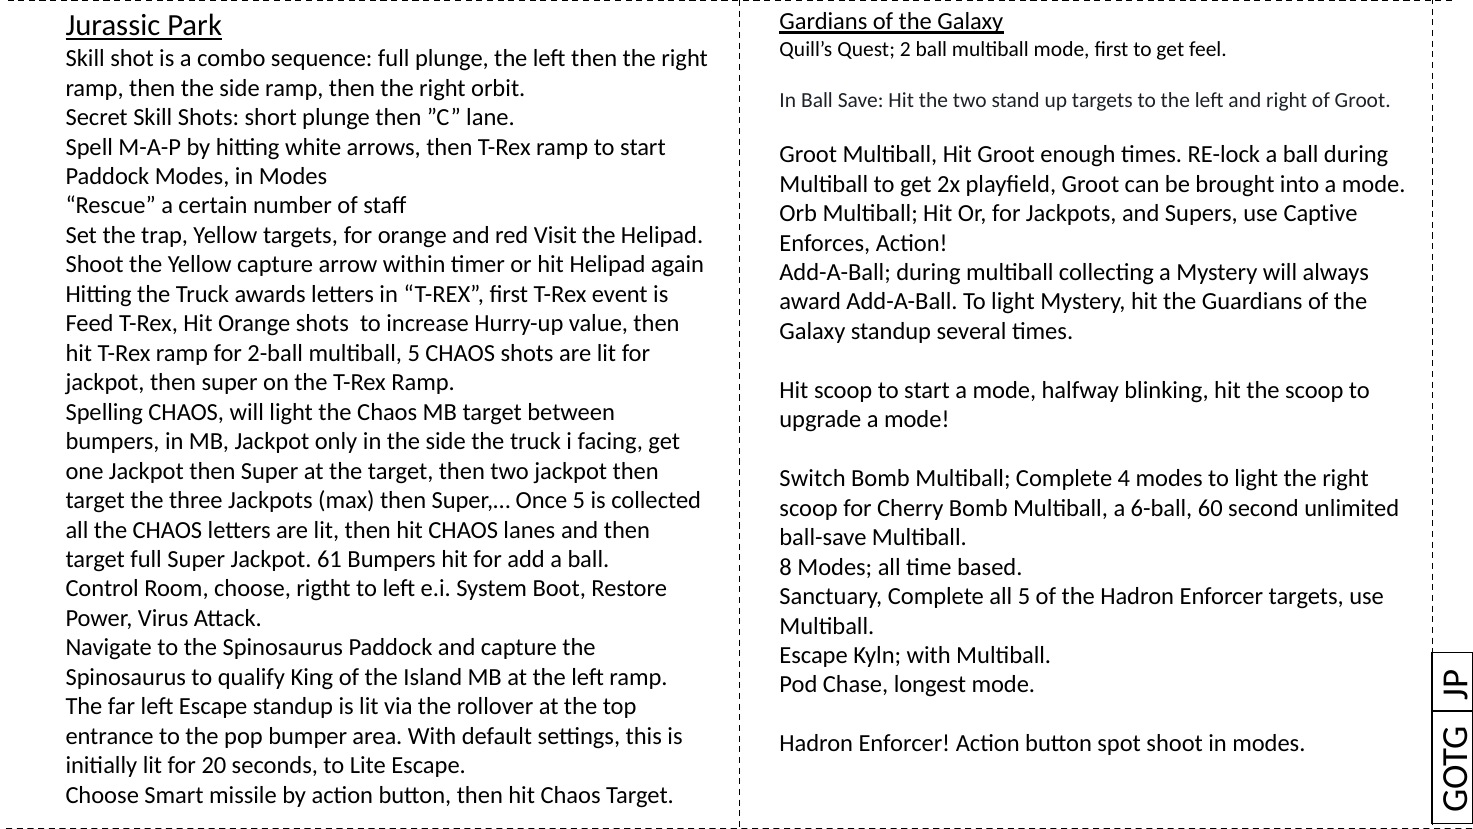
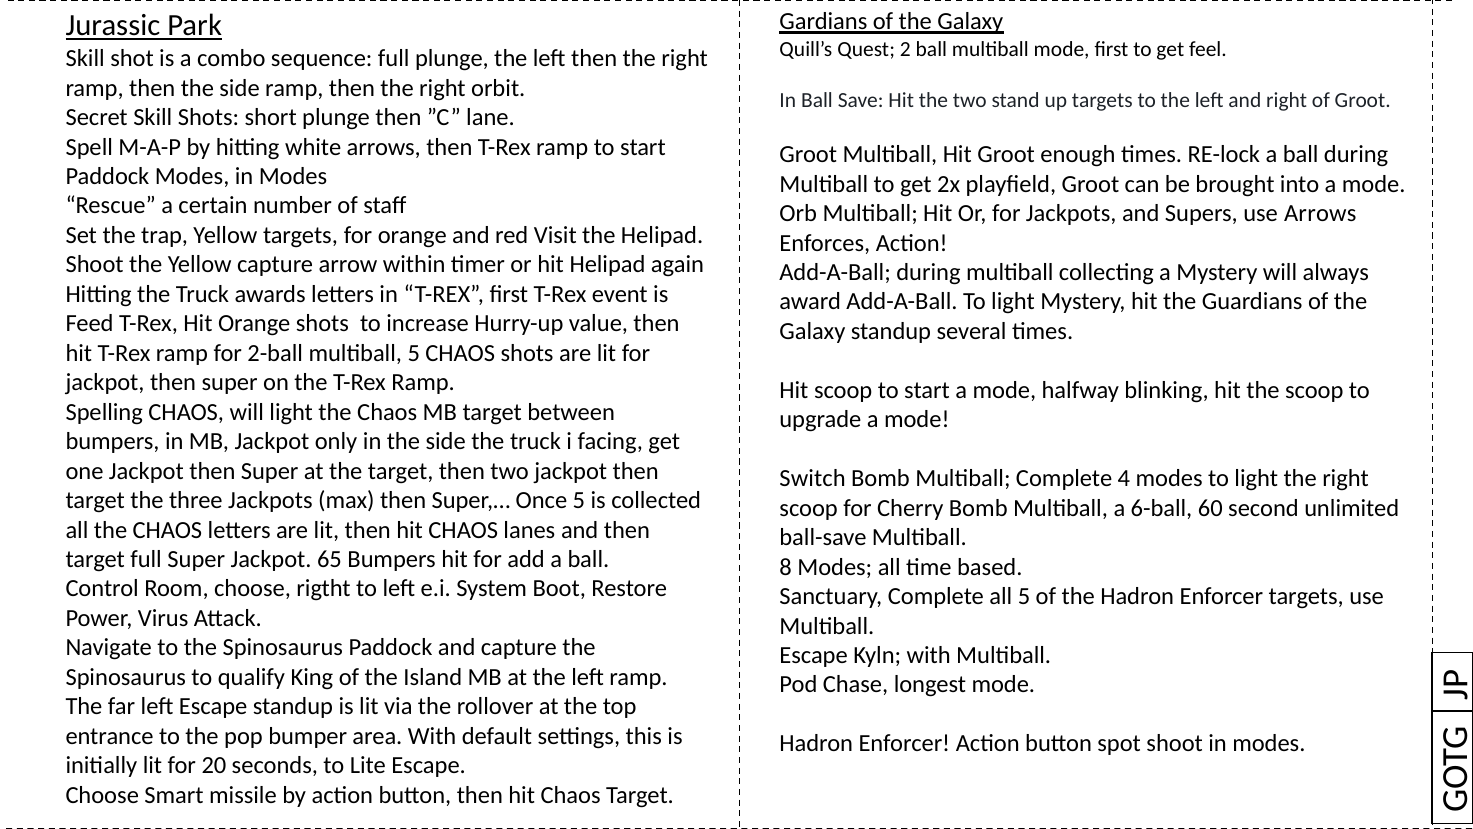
use Captive: Captive -> Arrows
61: 61 -> 65
